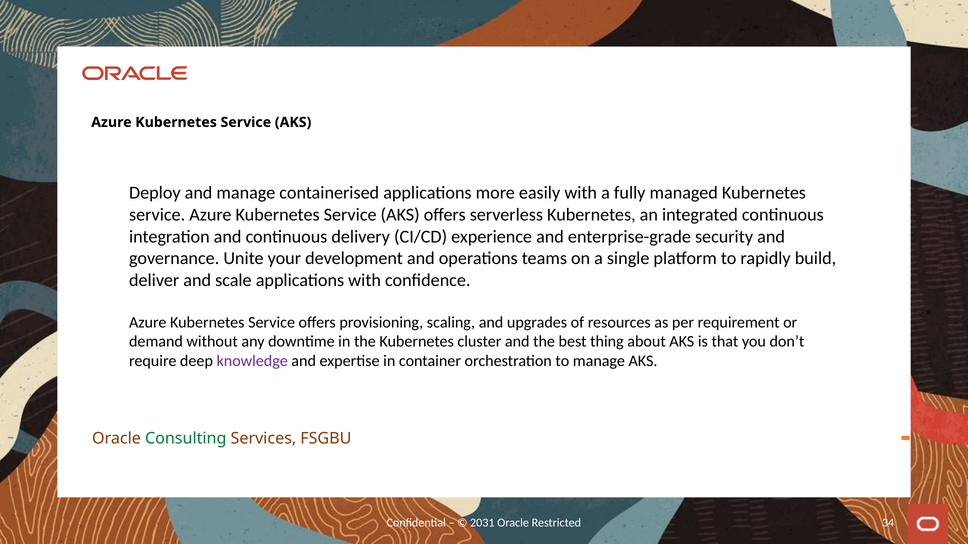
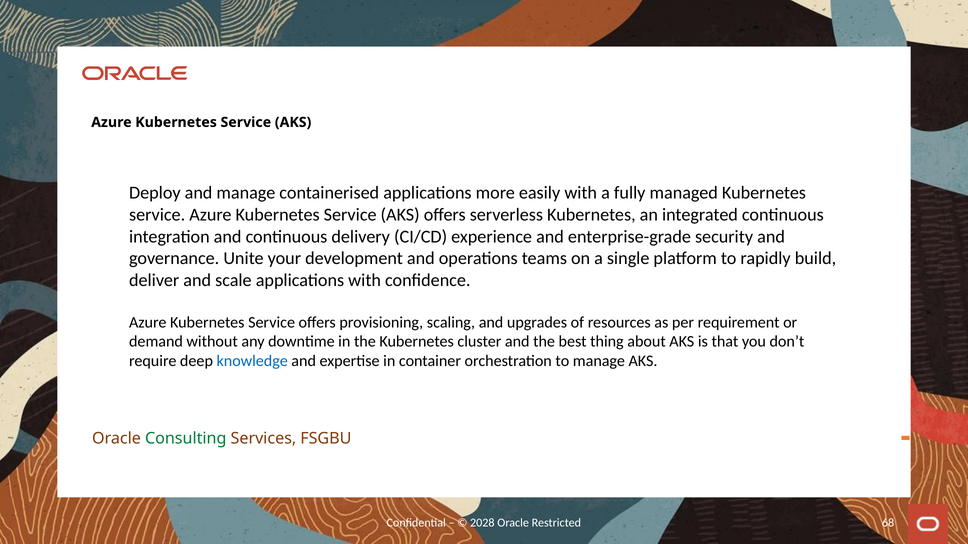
knowledge colour: purple -> blue
2031: 2031 -> 2028
34: 34 -> 68
